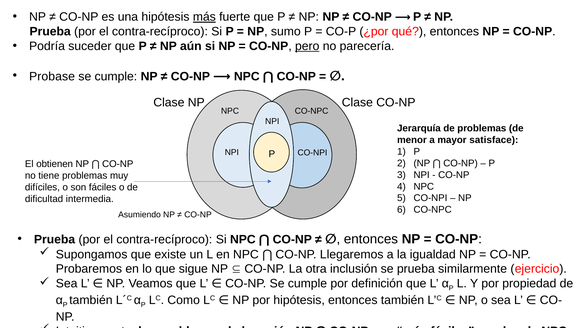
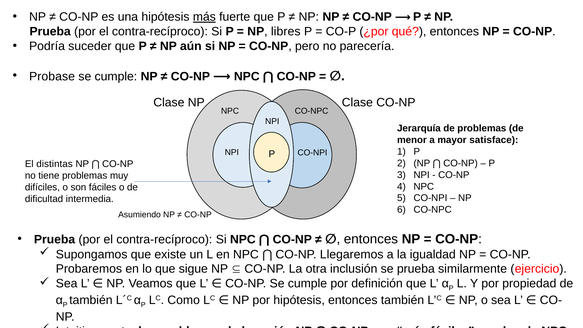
sumo: sumo -> libres
pero underline: present -> none
obtienen: obtienen -> distintas
